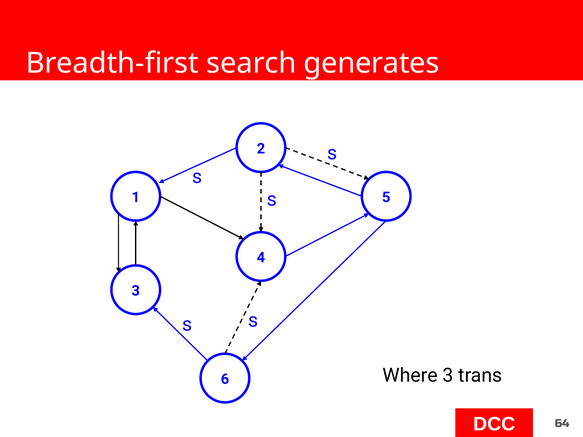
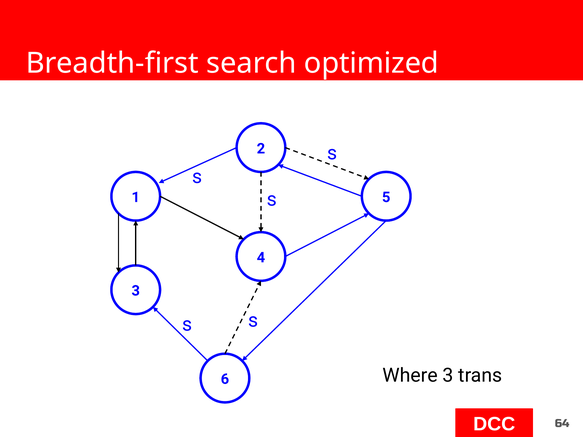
generates: generates -> optimized
